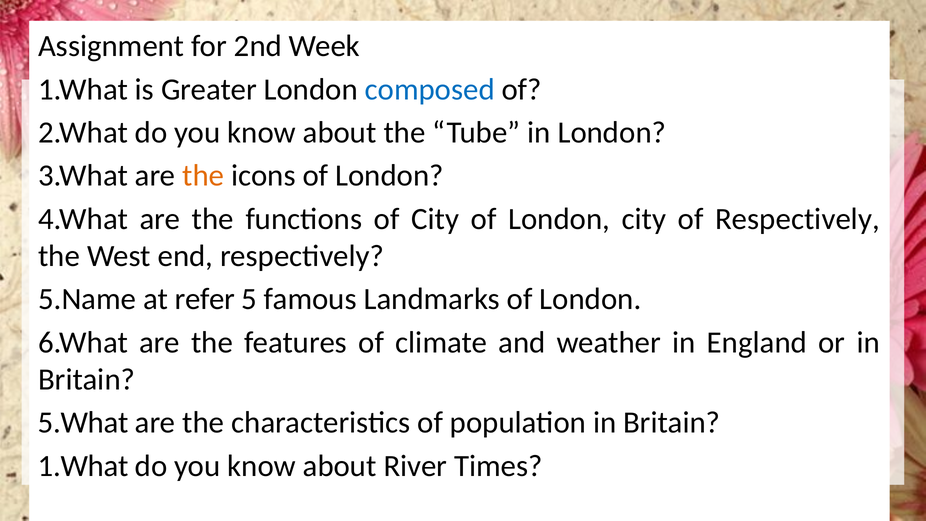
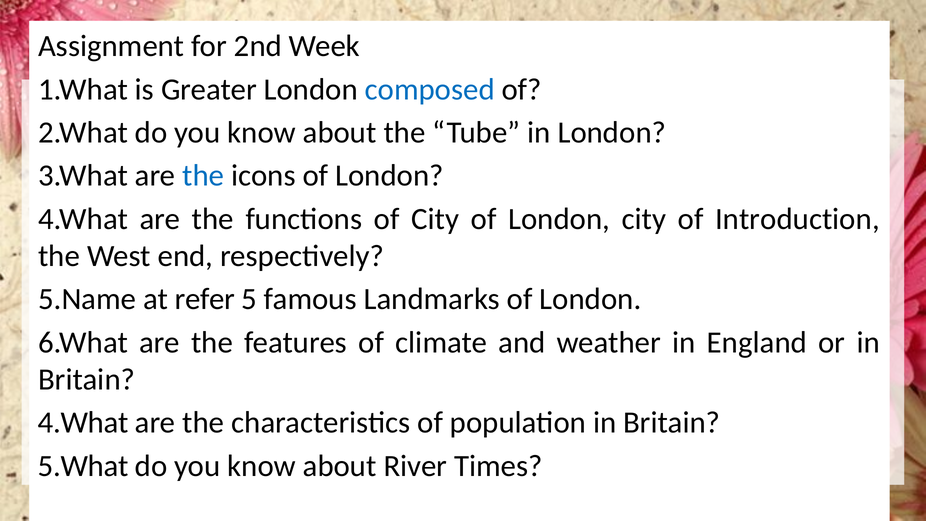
the at (203, 176) colour: orange -> blue
of Respectively: Respectively -> Introduction
5.What at (83, 423): 5.What -> 4.What
1.What at (83, 466): 1.What -> 5.What
